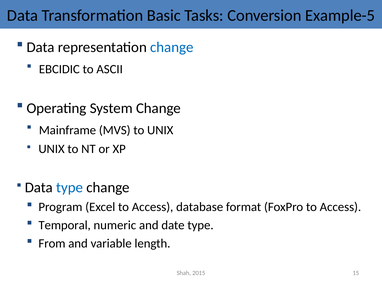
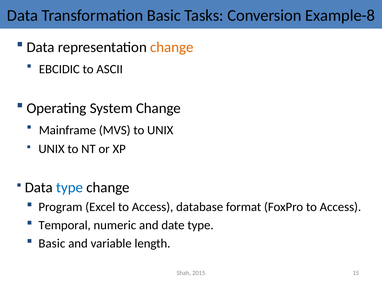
Example-5: Example-5 -> Example-8
change at (172, 47) colour: blue -> orange
From at (52, 244): From -> Basic
